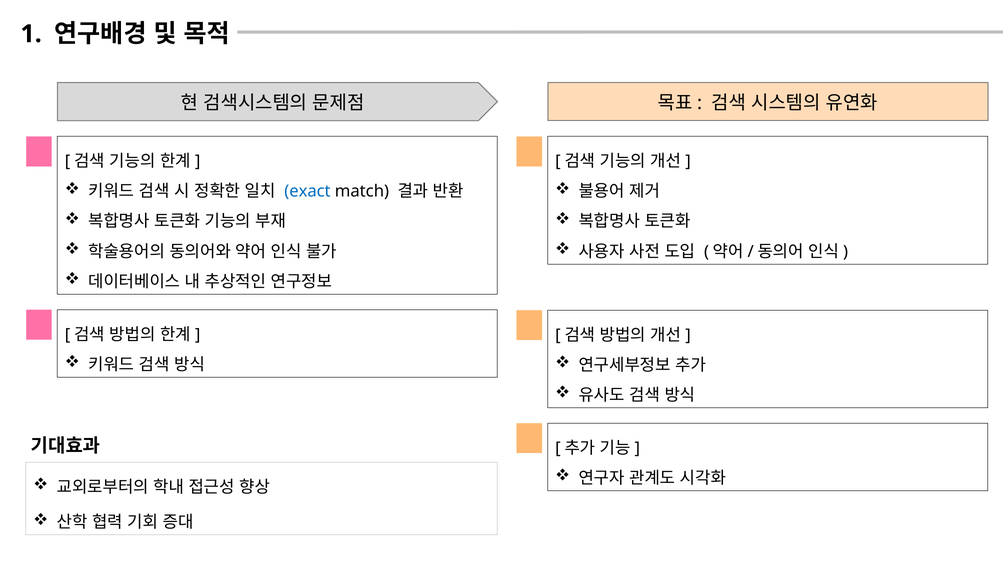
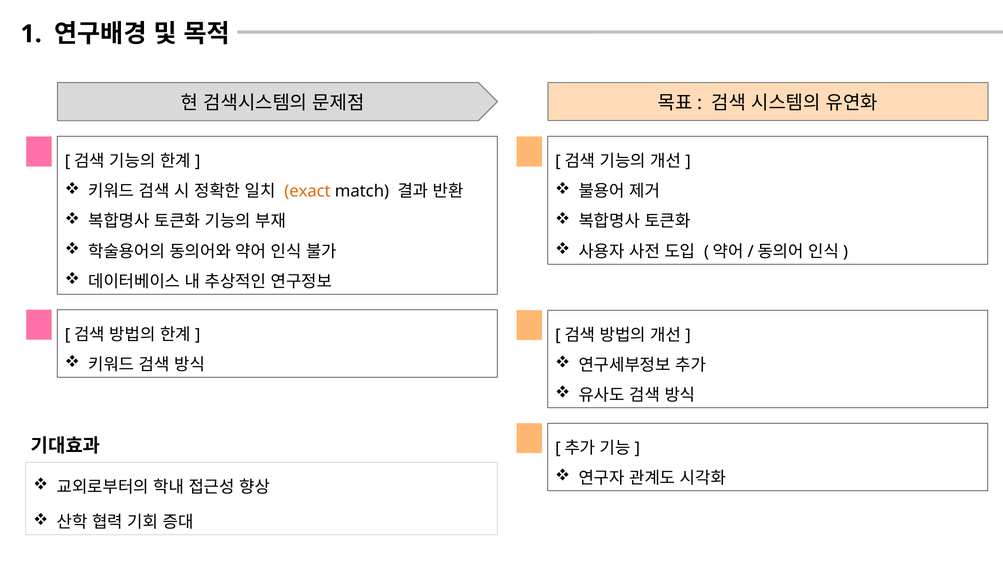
exact colour: blue -> orange
